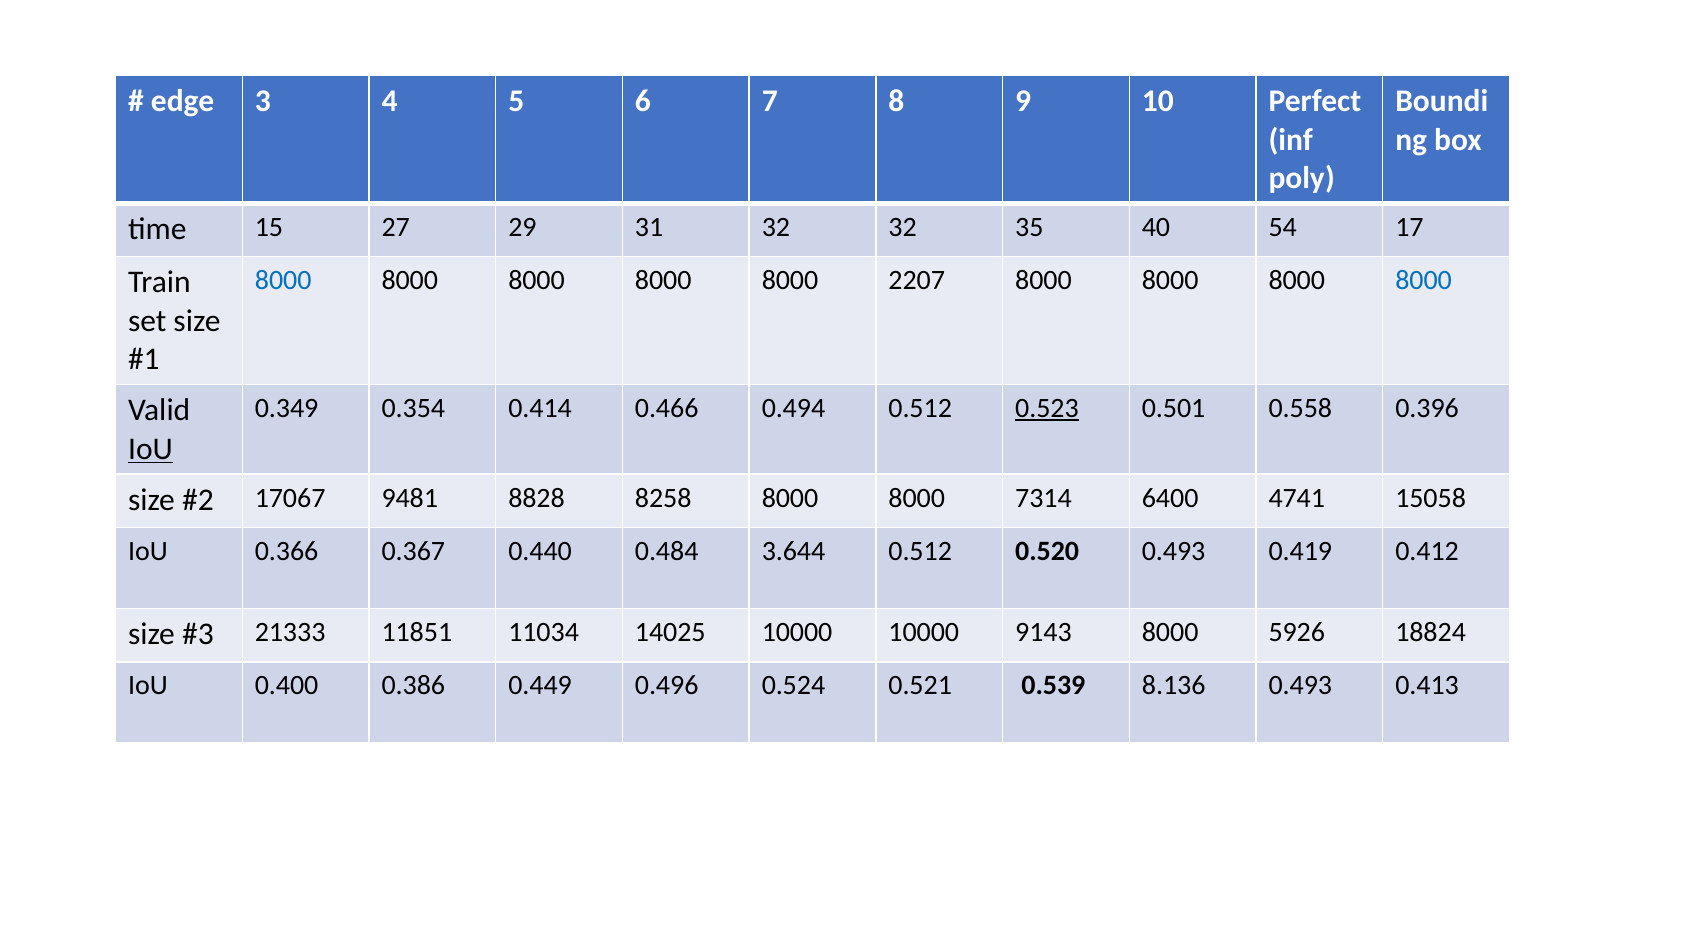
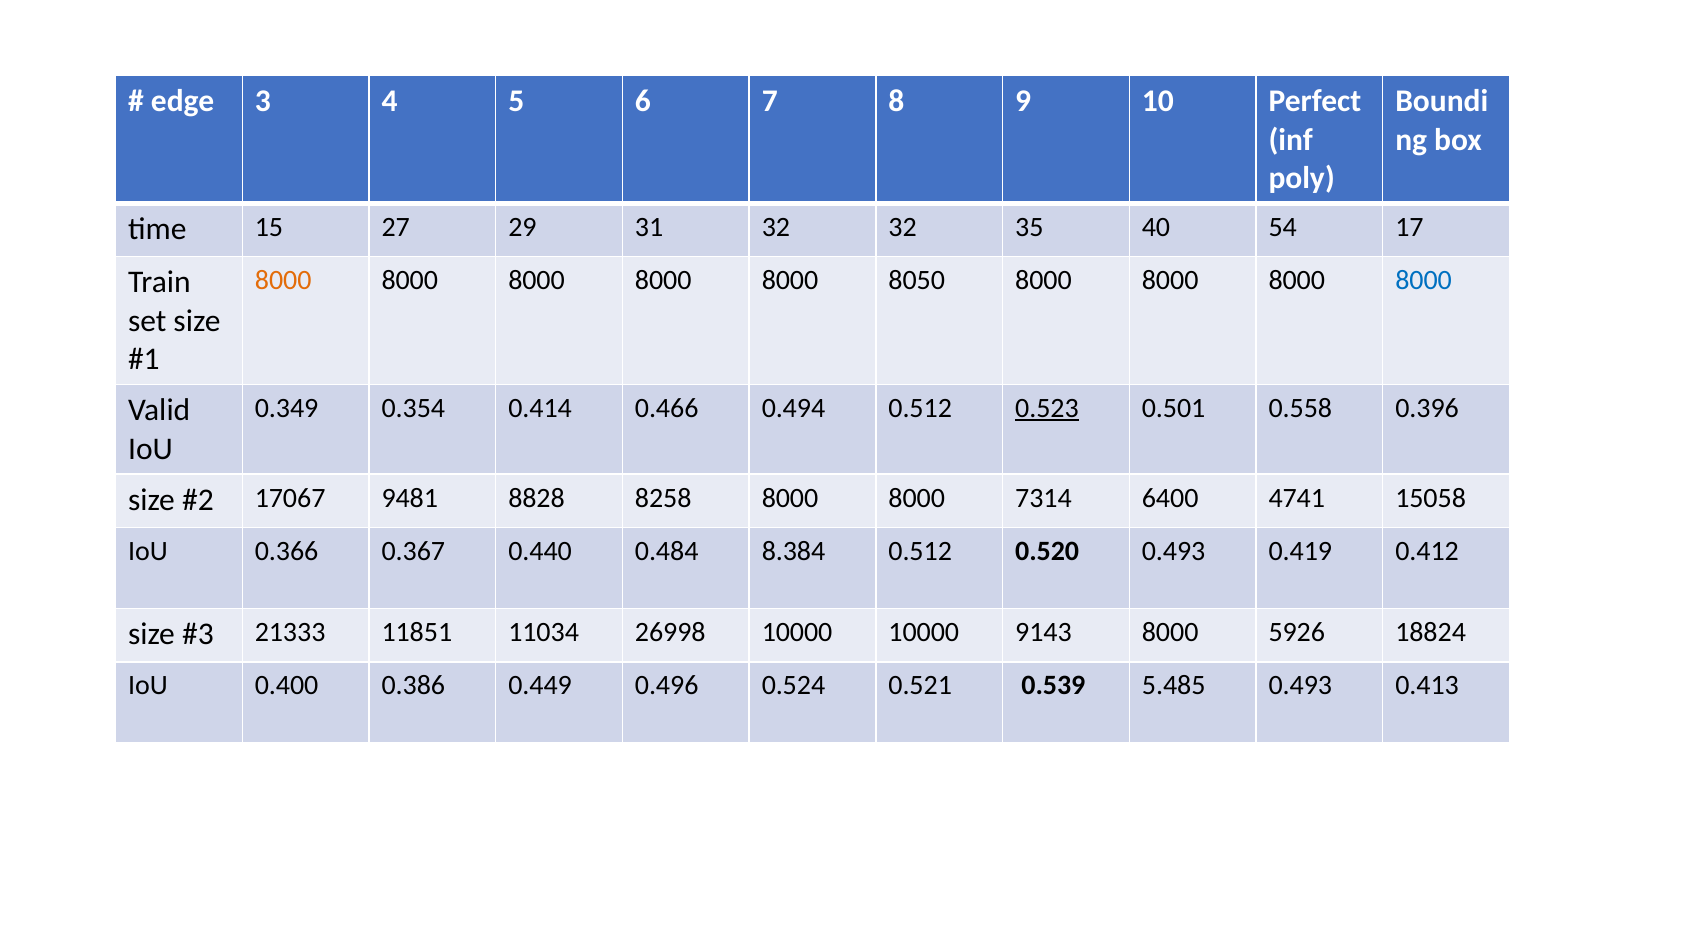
8000 at (283, 280) colour: blue -> orange
2207: 2207 -> 8050
IoU at (150, 449) underline: present -> none
3.644: 3.644 -> 8.384
14025: 14025 -> 26998
8.136: 8.136 -> 5.485
